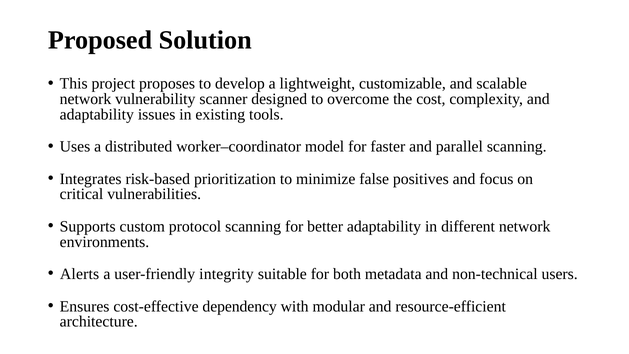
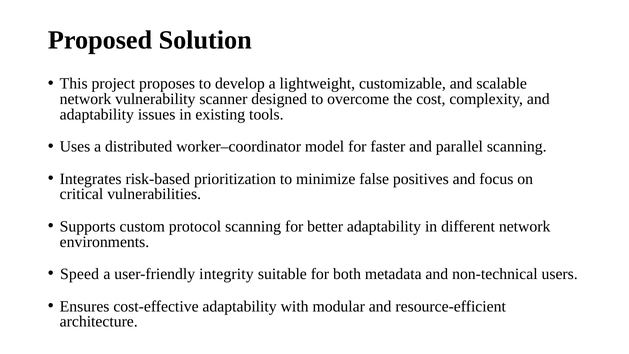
Alerts: Alerts -> Speed
cost-effective dependency: dependency -> adaptability
